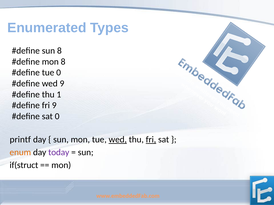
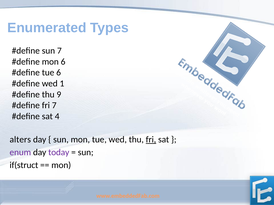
sun 8: 8 -> 7
mon 8: 8 -> 6
tue 0: 0 -> 6
wed 9: 9 -> 1
1: 1 -> 9
fri 9: 9 -> 7
sat 0: 0 -> 4
printf: printf -> alters
wed at (118, 140) underline: present -> none
enum colour: orange -> purple
